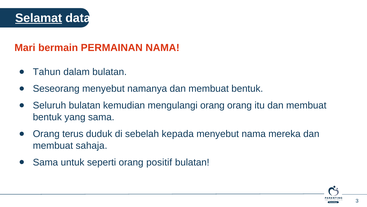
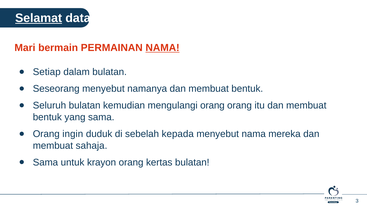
NAMA at (163, 48) underline: none -> present
Tahun: Tahun -> Setiap
terus: terus -> ingin
seperti: seperti -> krayon
positif: positif -> kertas
